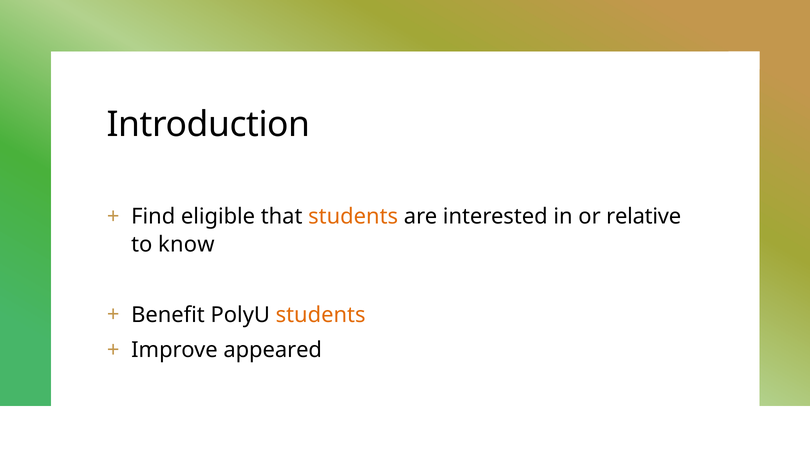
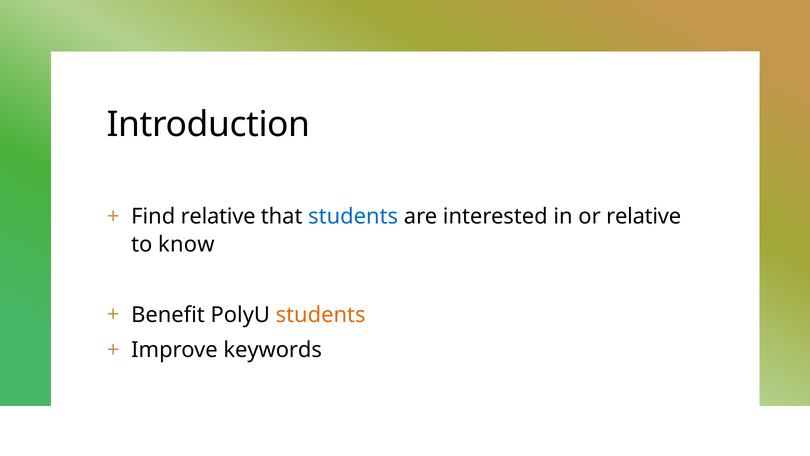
Find eligible: eligible -> relative
students at (353, 216) colour: orange -> blue
appeared: appeared -> keywords
